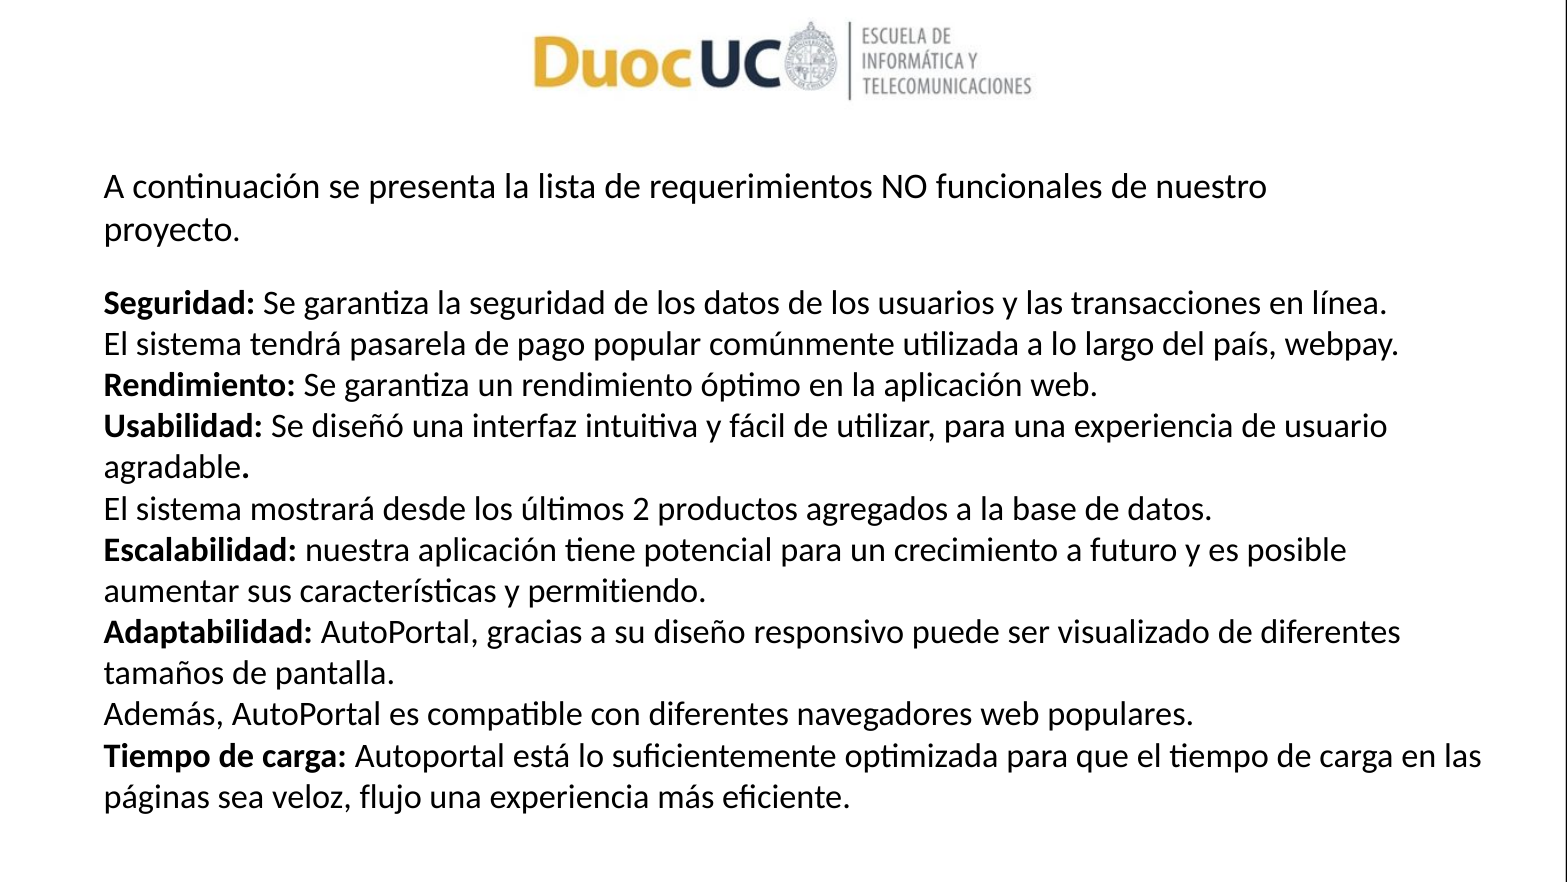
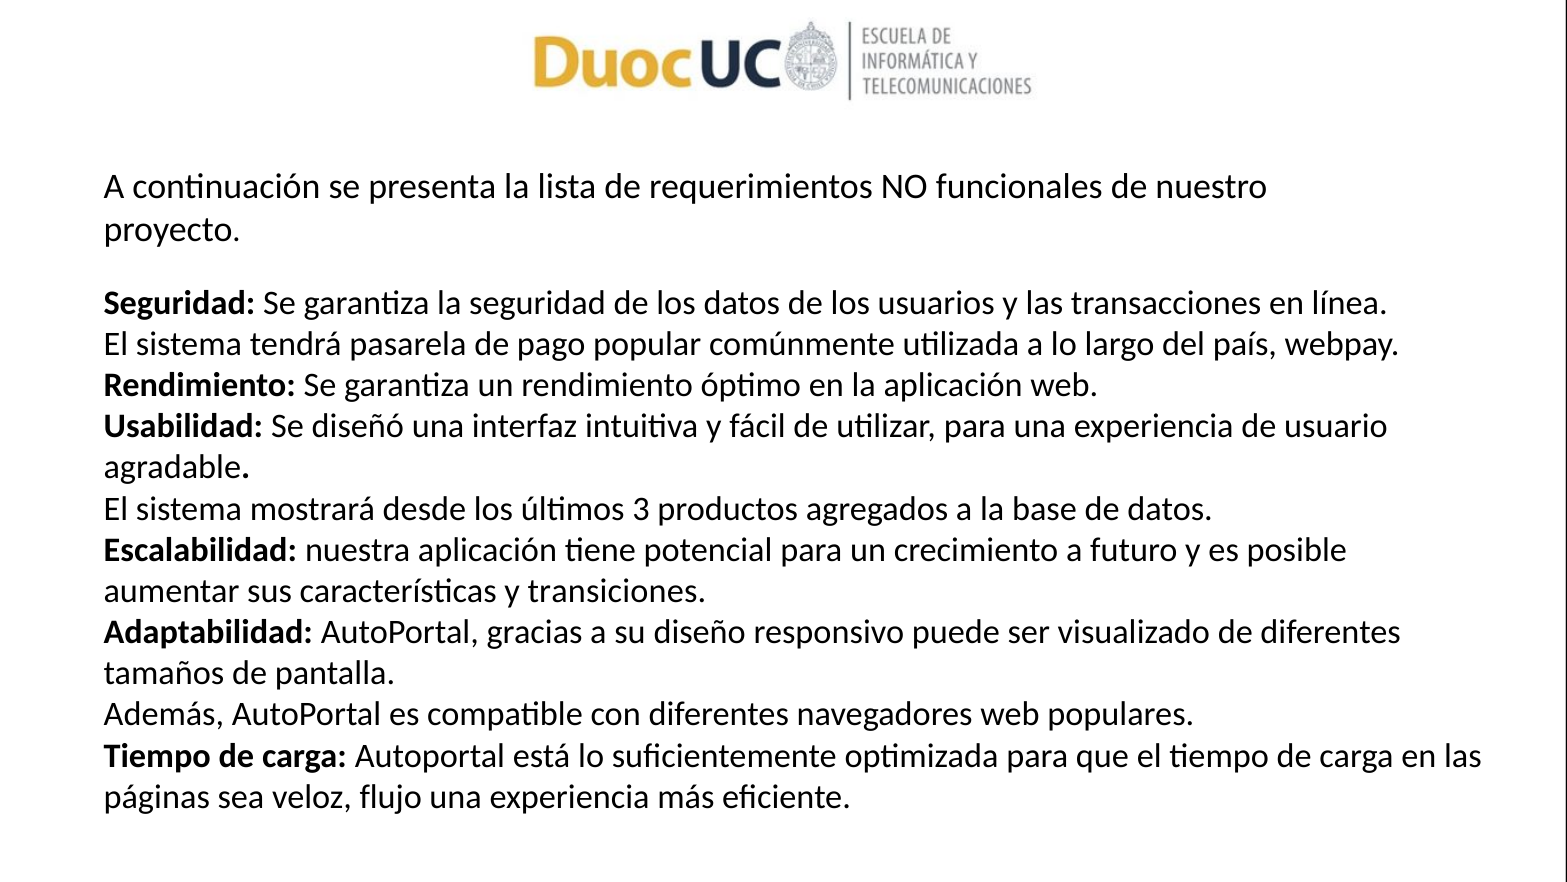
2: 2 -> 3
permitiendo: permitiendo -> transiciones
